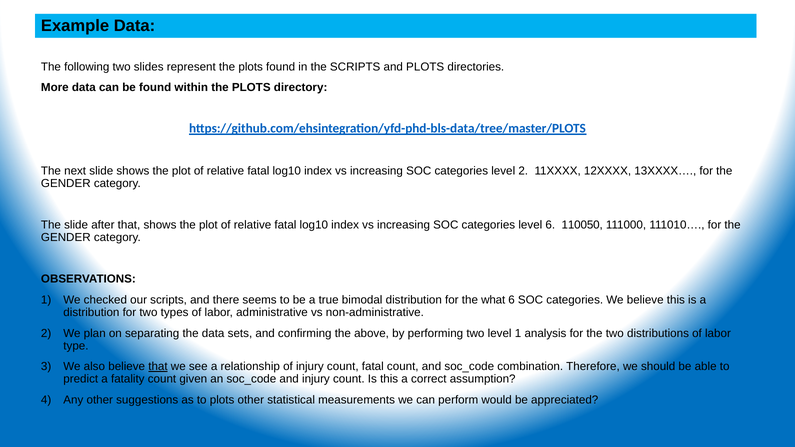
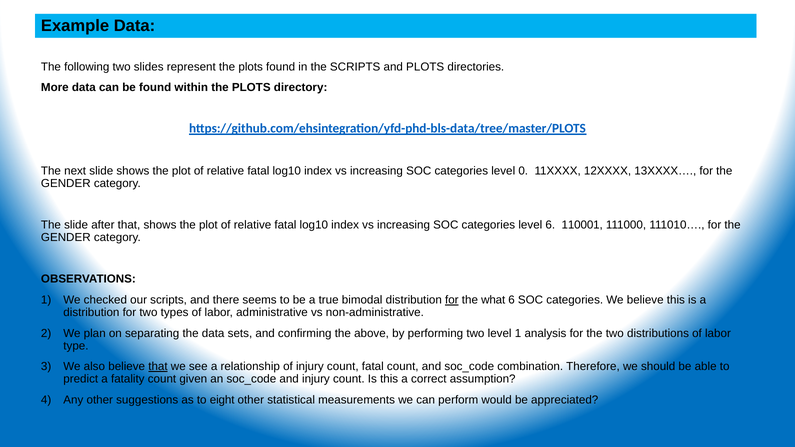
level 2: 2 -> 0
110050: 110050 -> 110001
for at (452, 300) underline: none -> present
to plots: plots -> eight
